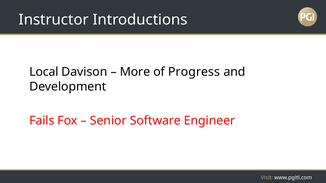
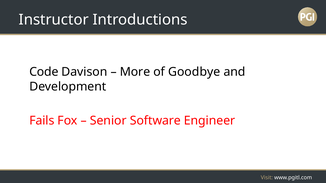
Local: Local -> Code
Progress: Progress -> Goodbye
